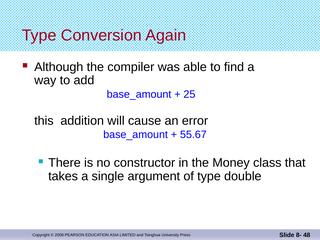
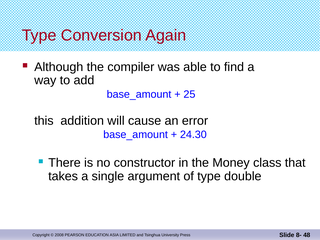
55.67: 55.67 -> 24.30
